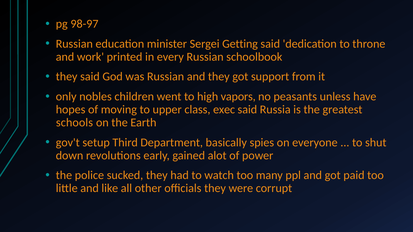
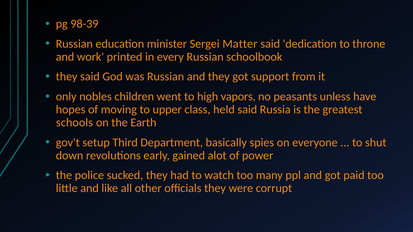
98-97: 98-97 -> 98-39
Getting: Getting -> Matter
exec: exec -> held
